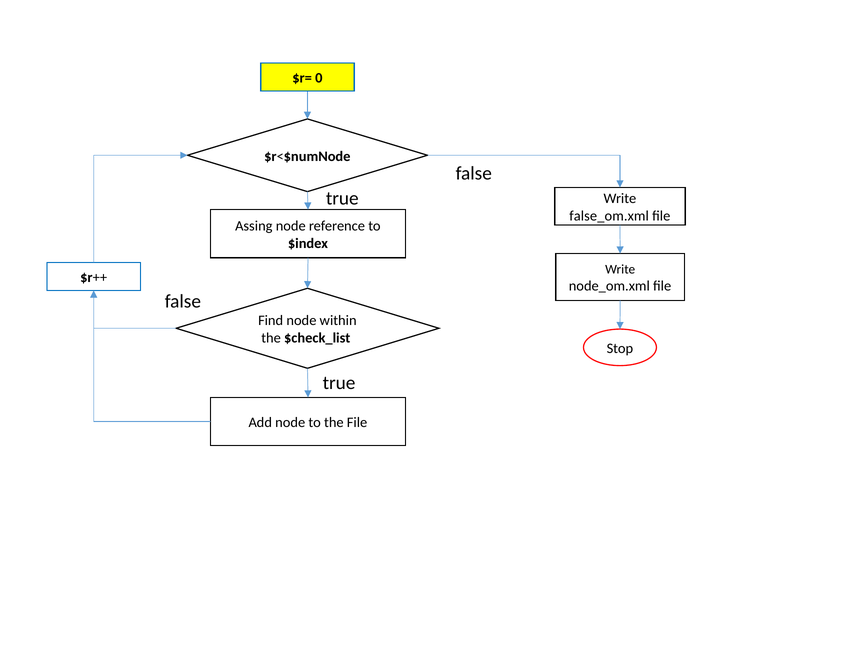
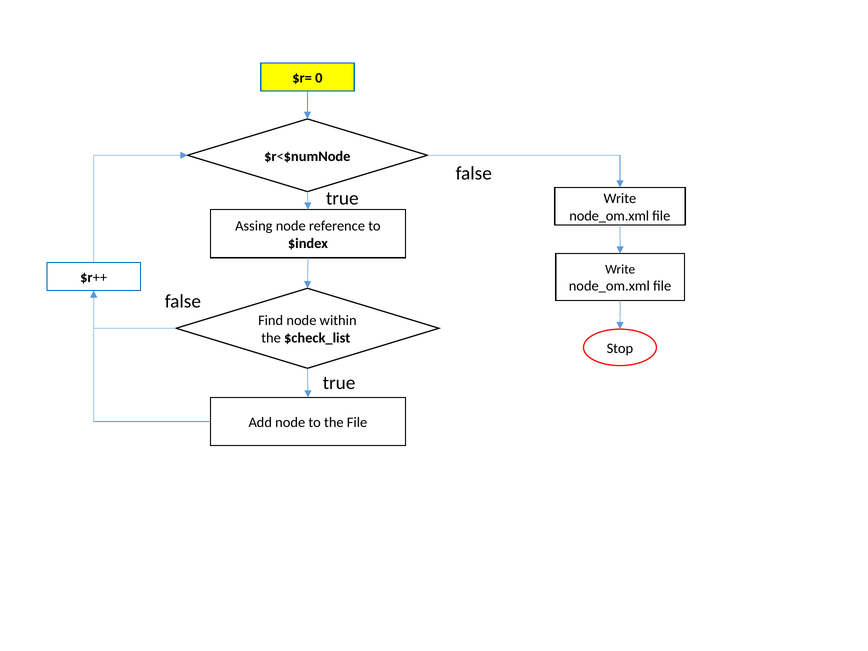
false_om.xml at (609, 216): false_om.xml -> node_om.xml
